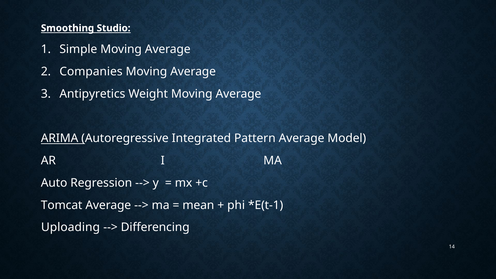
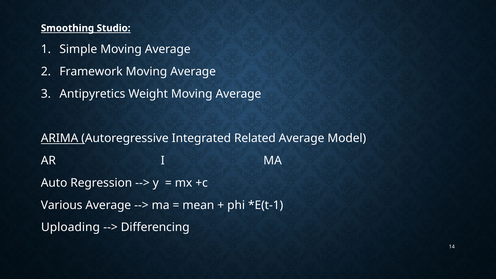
Companies: Companies -> Framework
Pattern: Pattern -> Related
Tomcat: Tomcat -> Various
